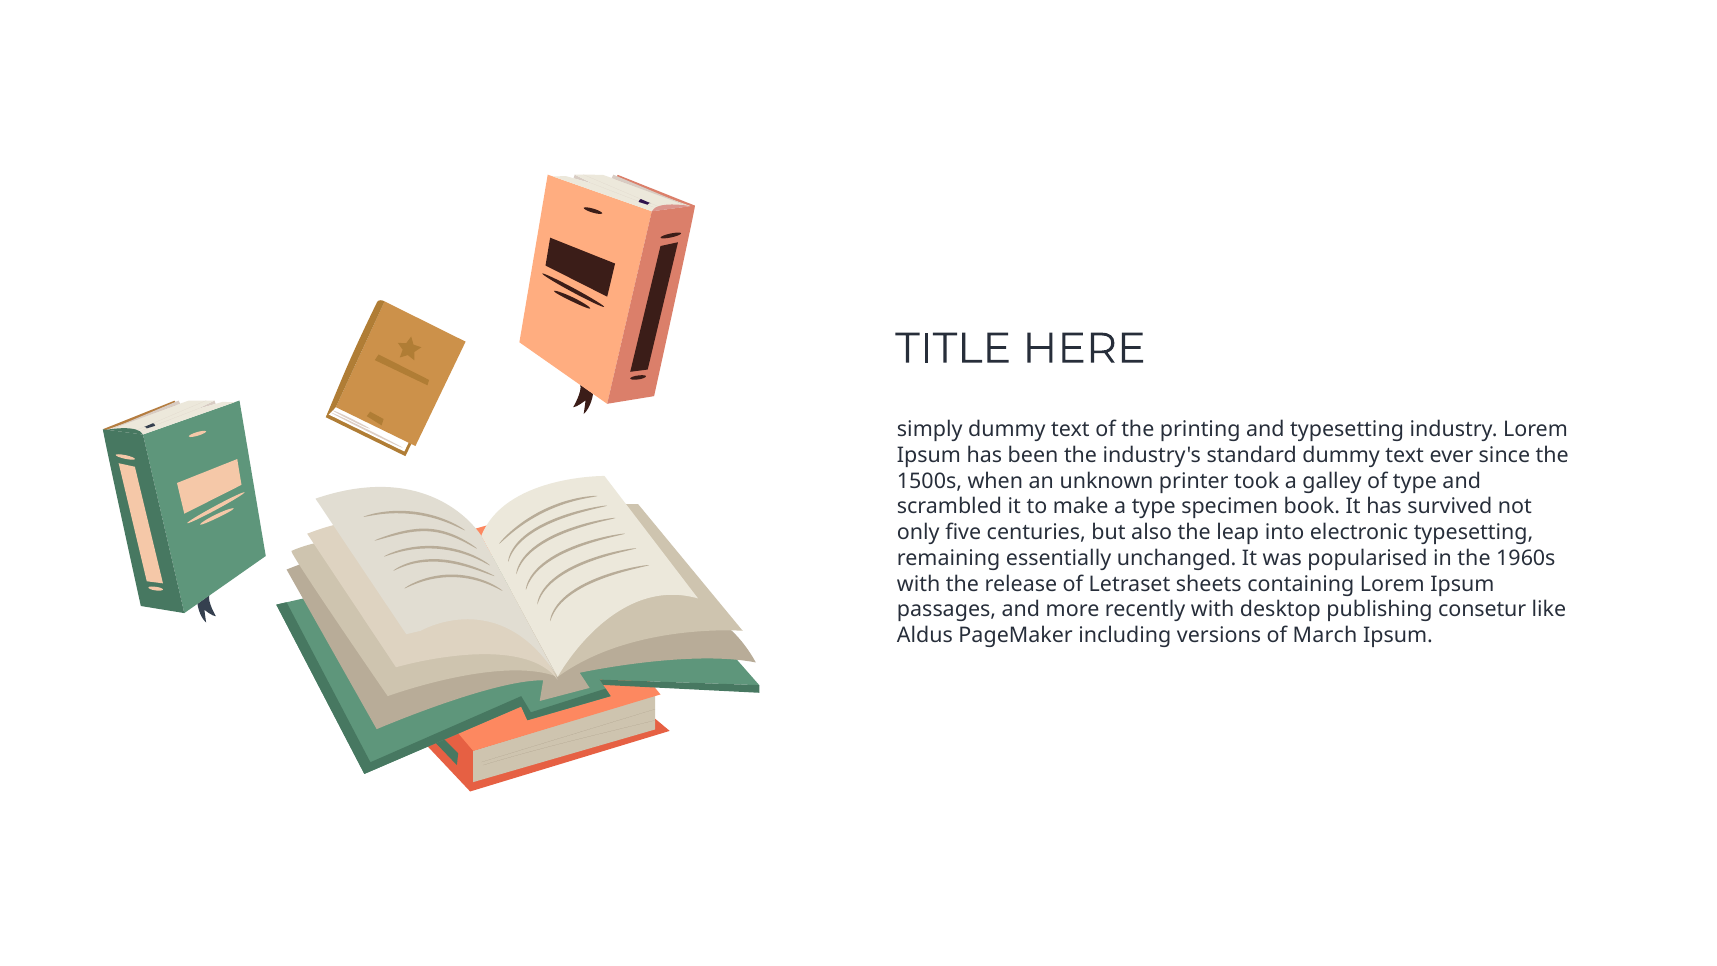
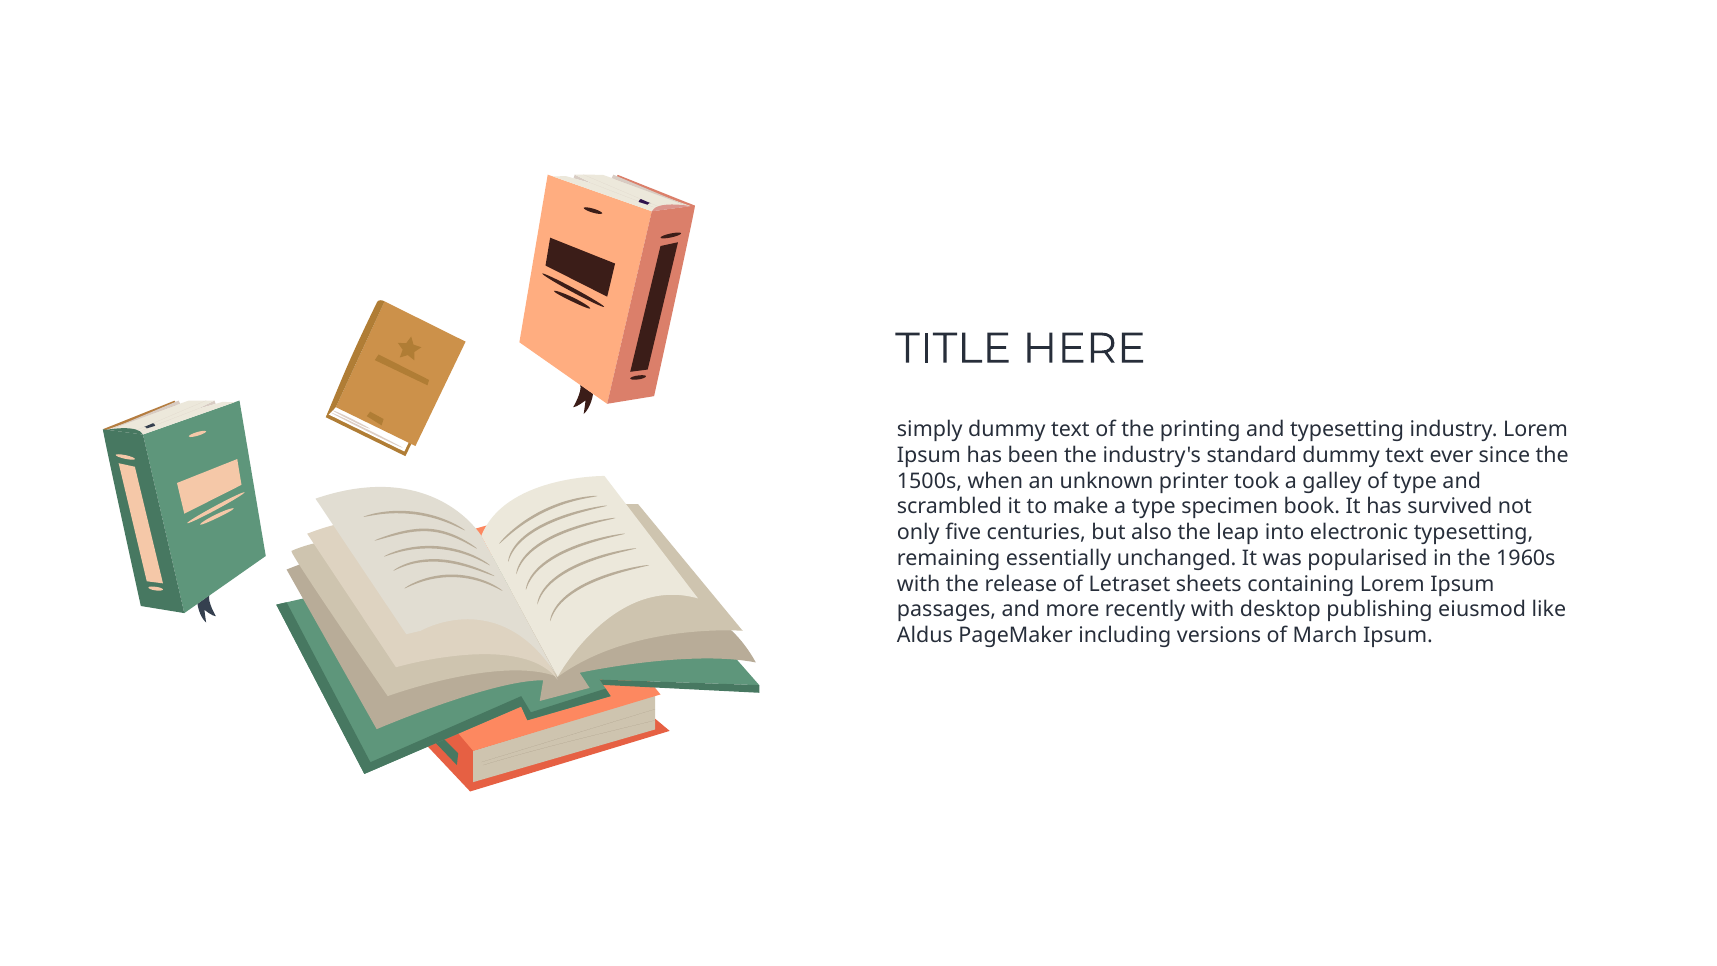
consetur: consetur -> eiusmod
